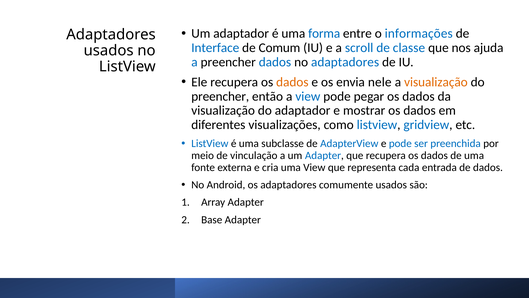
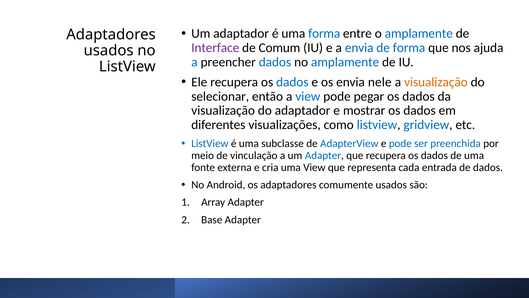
o informações: informações -> amplamente
Interface colour: blue -> purple
a scroll: scroll -> envia
de classe: classe -> forma
no adaptadores: adaptadores -> amplamente
dados at (292, 82) colour: orange -> blue
preencher at (220, 96): preencher -> selecionar
